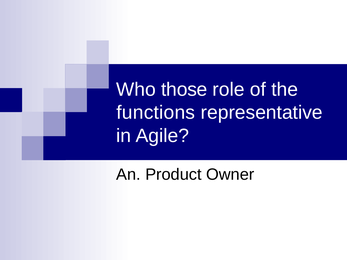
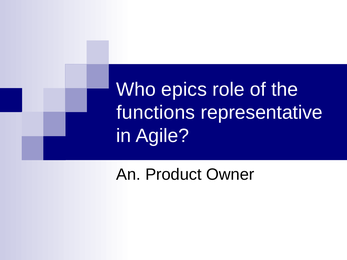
those: those -> epics
